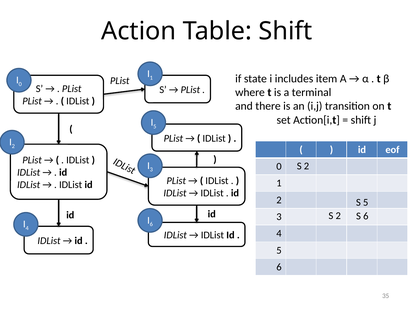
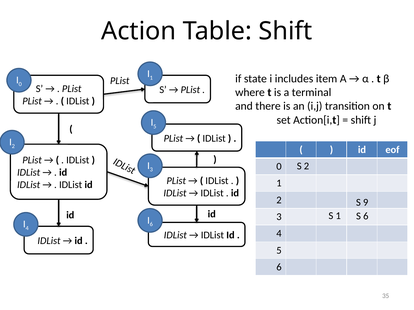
S 5: 5 -> 9
2 at (338, 216): 2 -> 1
